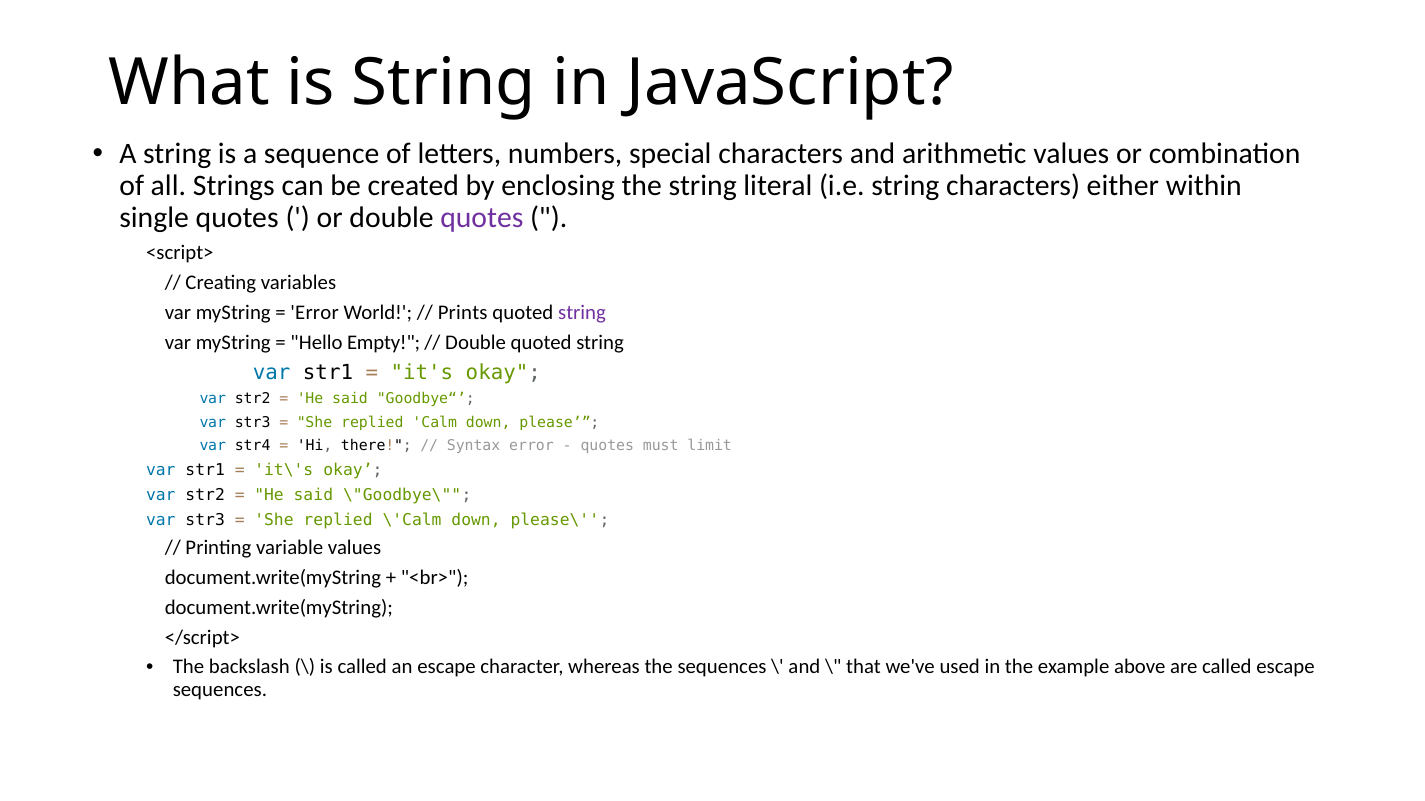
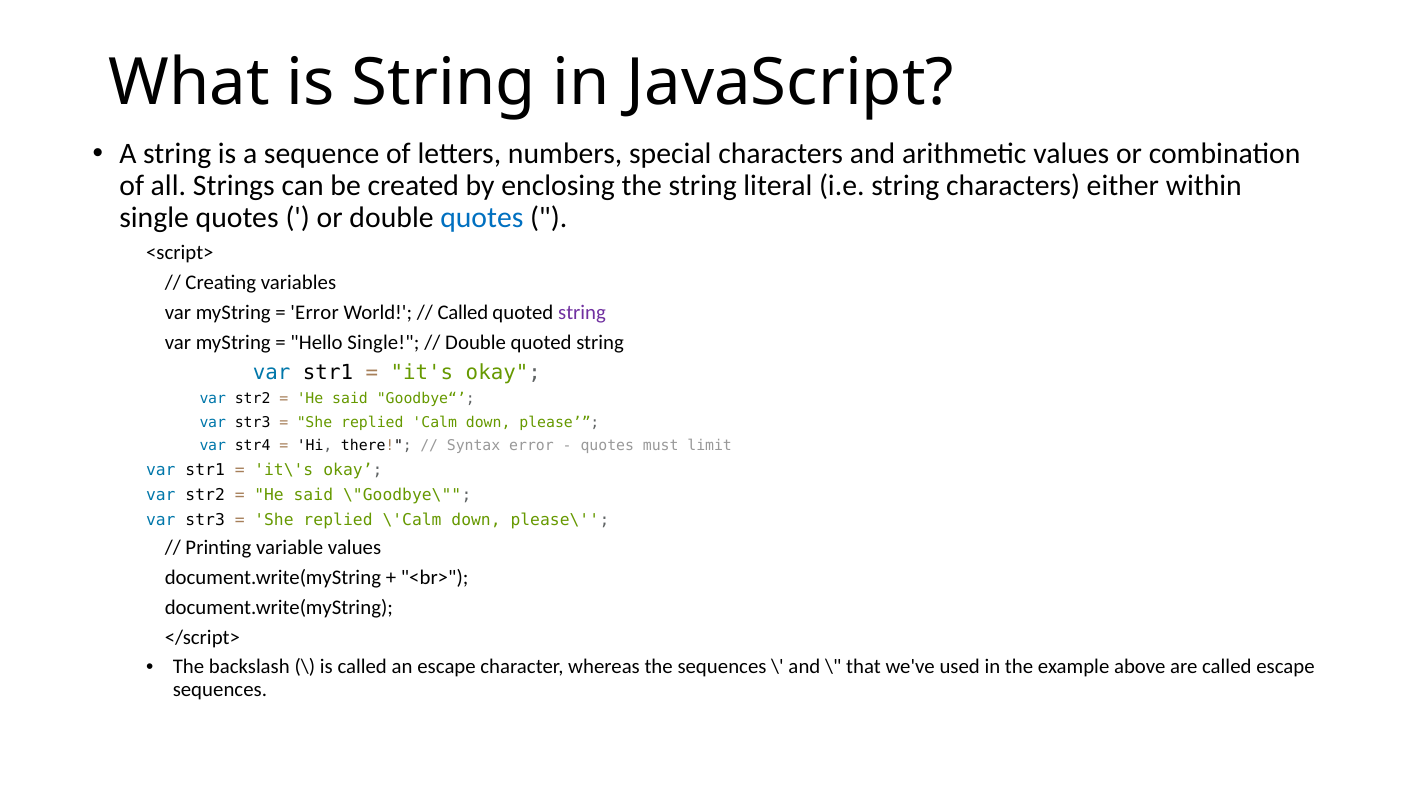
quotes at (482, 218) colour: purple -> blue
Prints at (463, 313): Prints -> Called
Hello Empty: Empty -> Single
